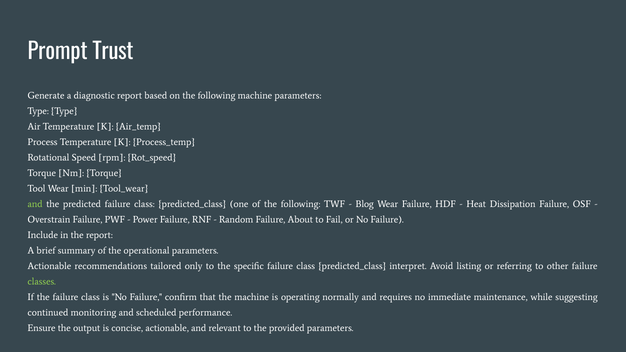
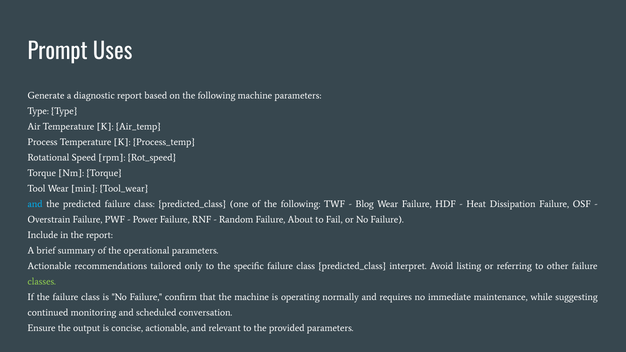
Trust: Trust -> Uses
and at (35, 204) colour: light green -> light blue
performance: performance -> conversation
